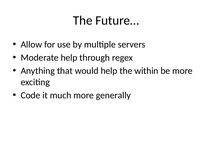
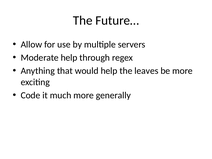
within: within -> leaves
